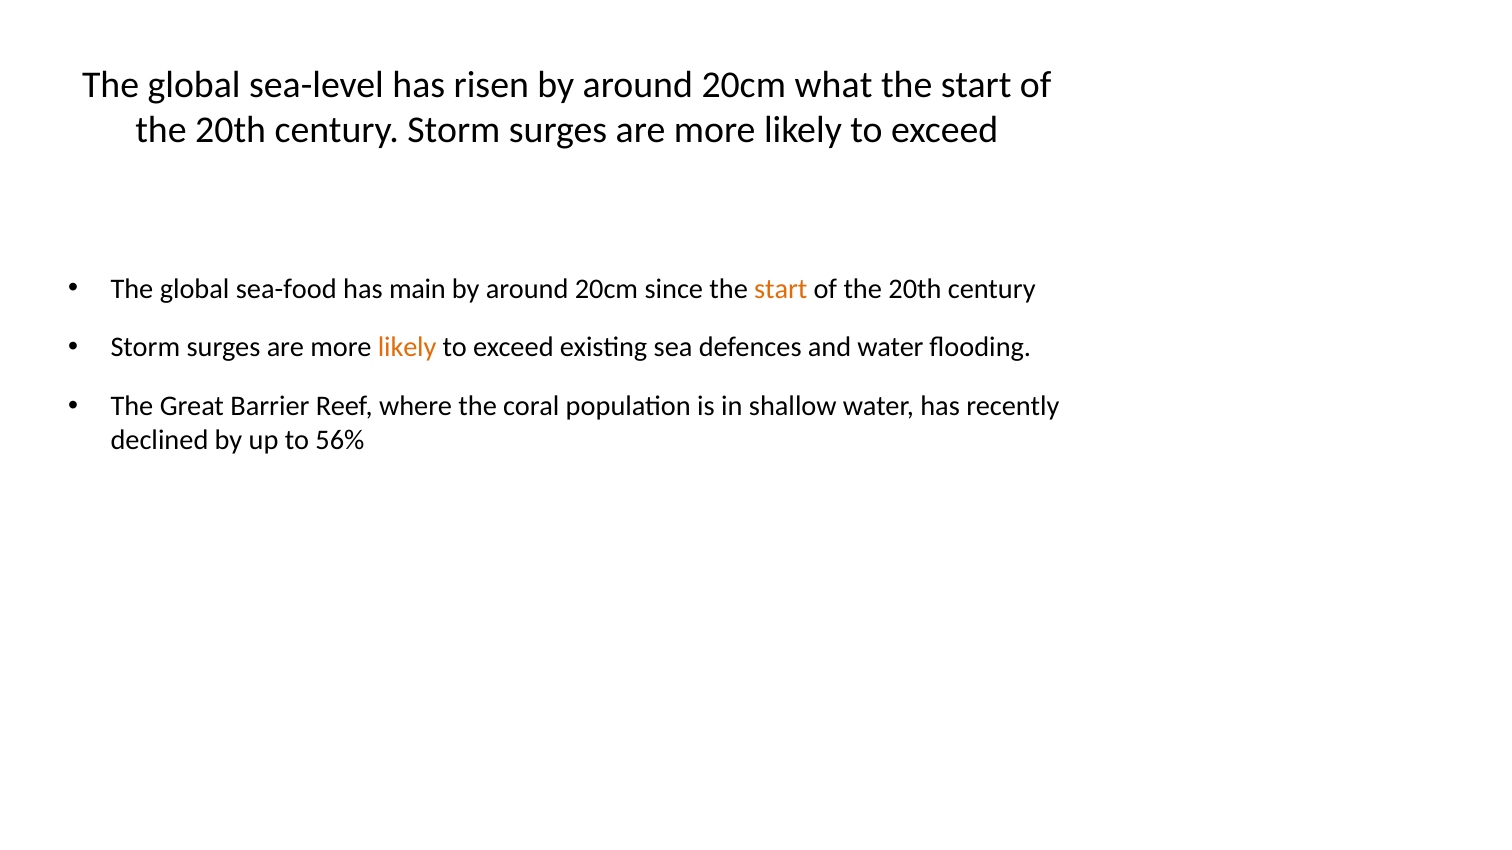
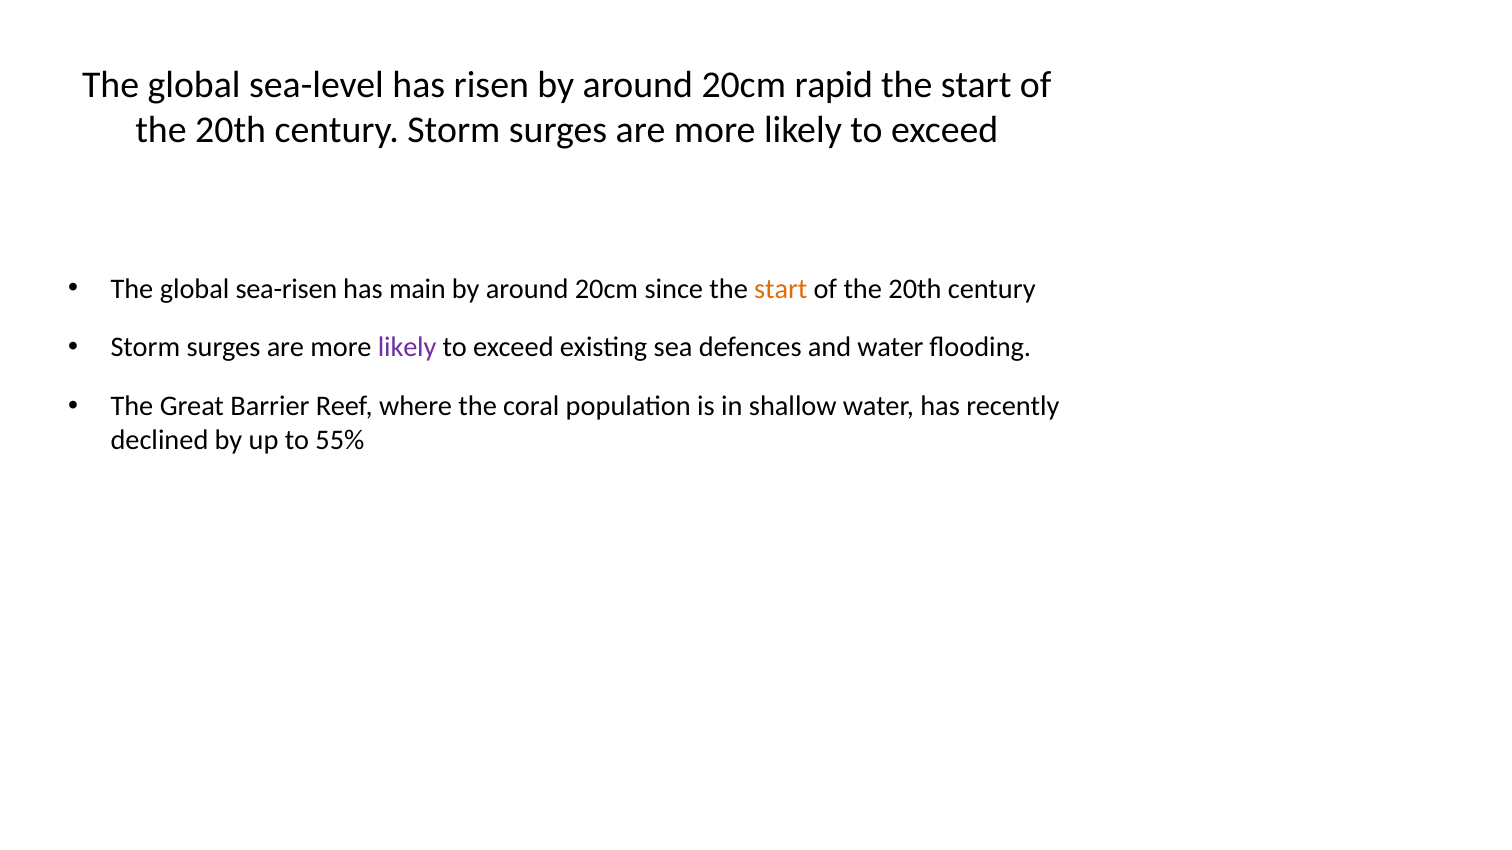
what: what -> rapid
sea-food: sea-food -> sea-risen
likely at (407, 348) colour: orange -> purple
56%: 56% -> 55%
